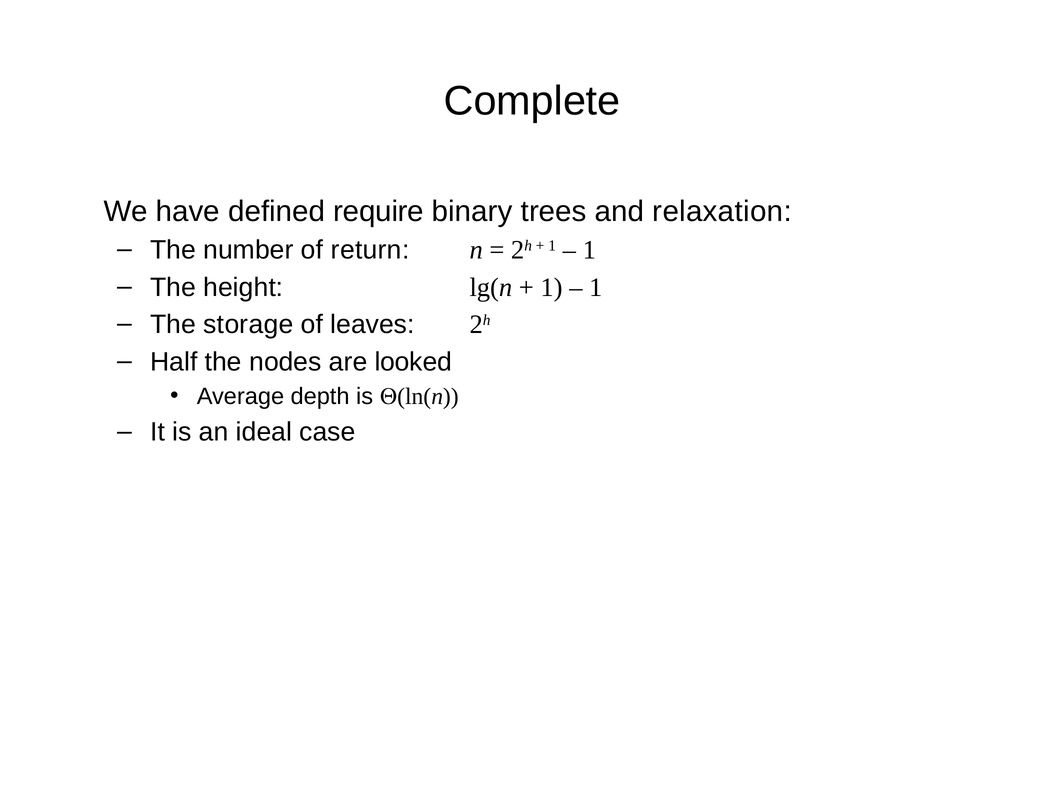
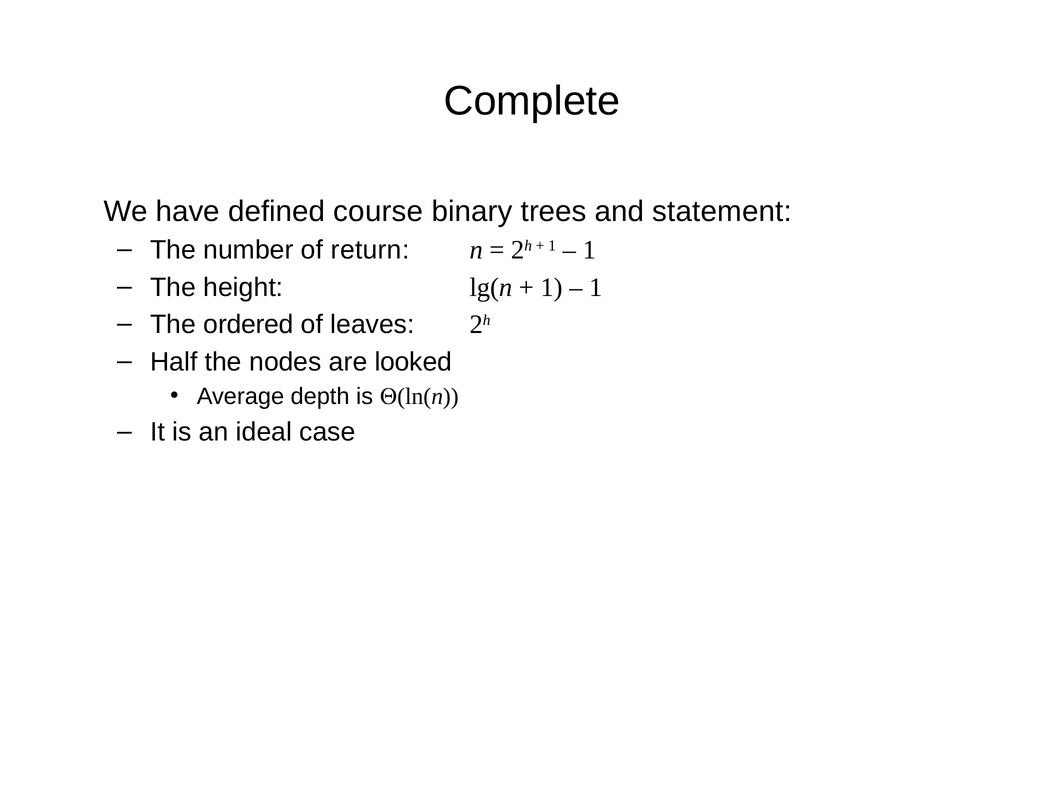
require: require -> course
relaxation: relaxation -> statement
storage: storage -> ordered
